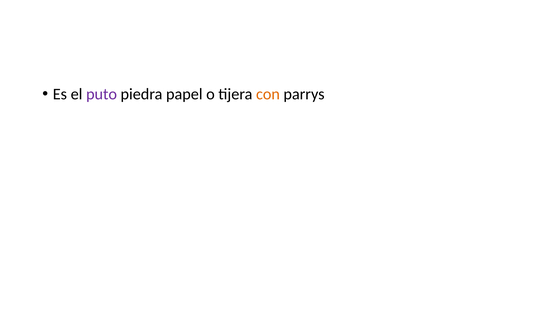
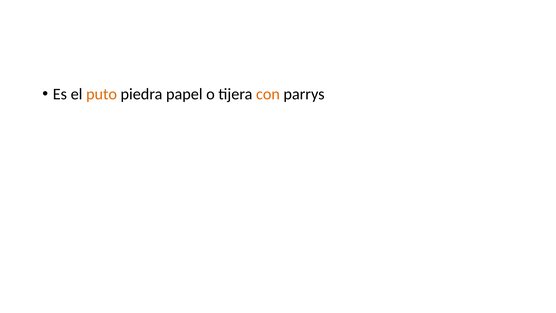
puto colour: purple -> orange
